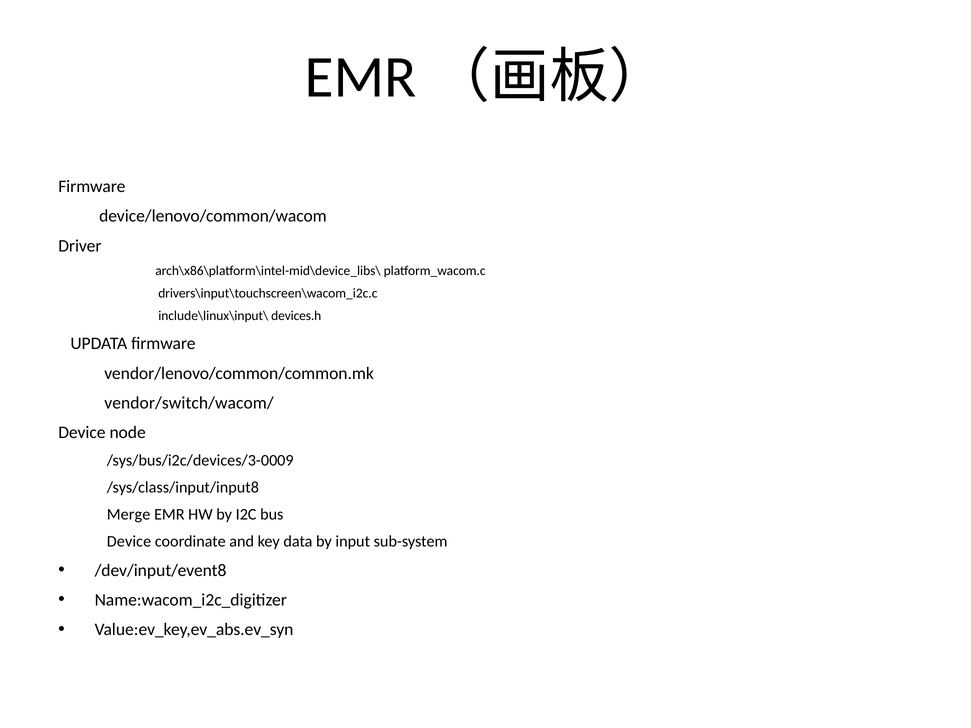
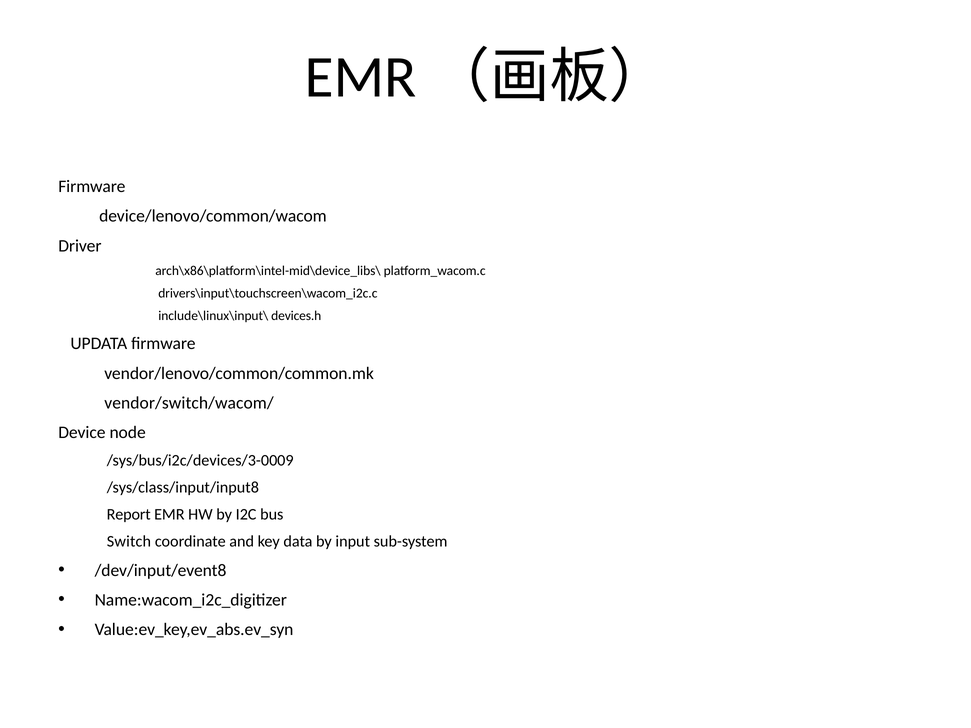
Merge: Merge -> Report
Device at (129, 541): Device -> Switch
